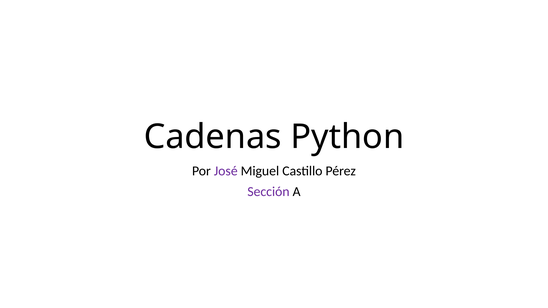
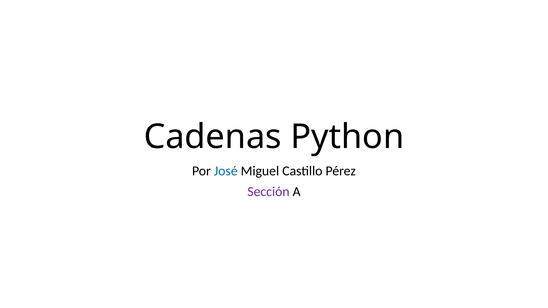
José colour: purple -> blue
